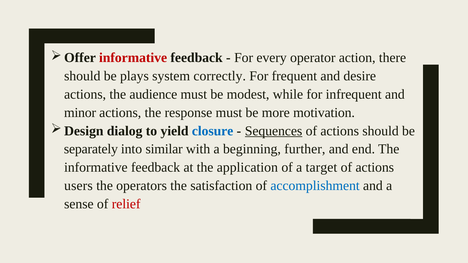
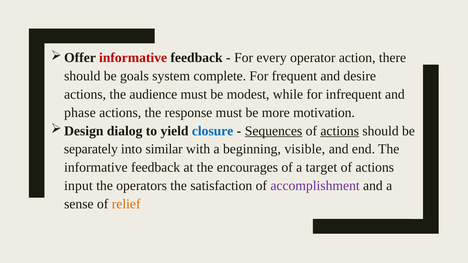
plays: plays -> goals
correctly: correctly -> complete
minor: minor -> phase
actions at (340, 131) underline: none -> present
further: further -> visible
application: application -> encourages
users: users -> input
accomplishment colour: blue -> purple
relief colour: red -> orange
